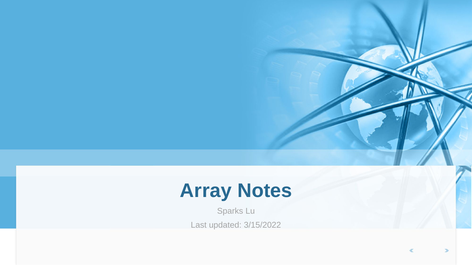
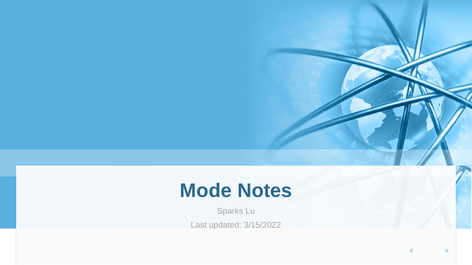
Array: Array -> Mode
